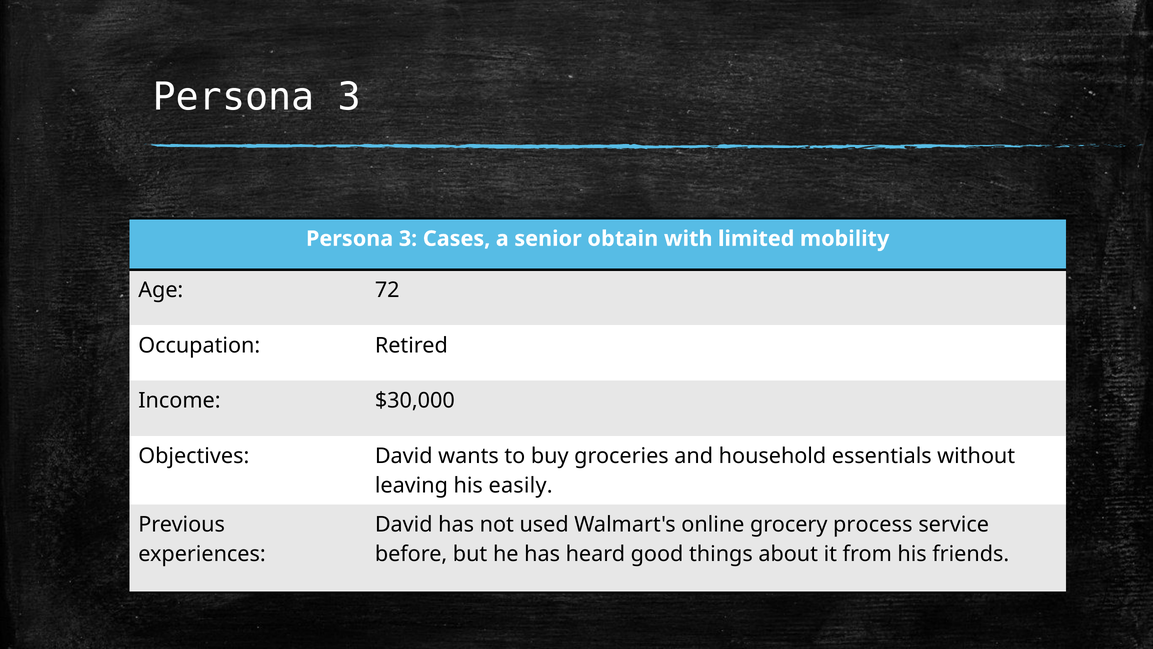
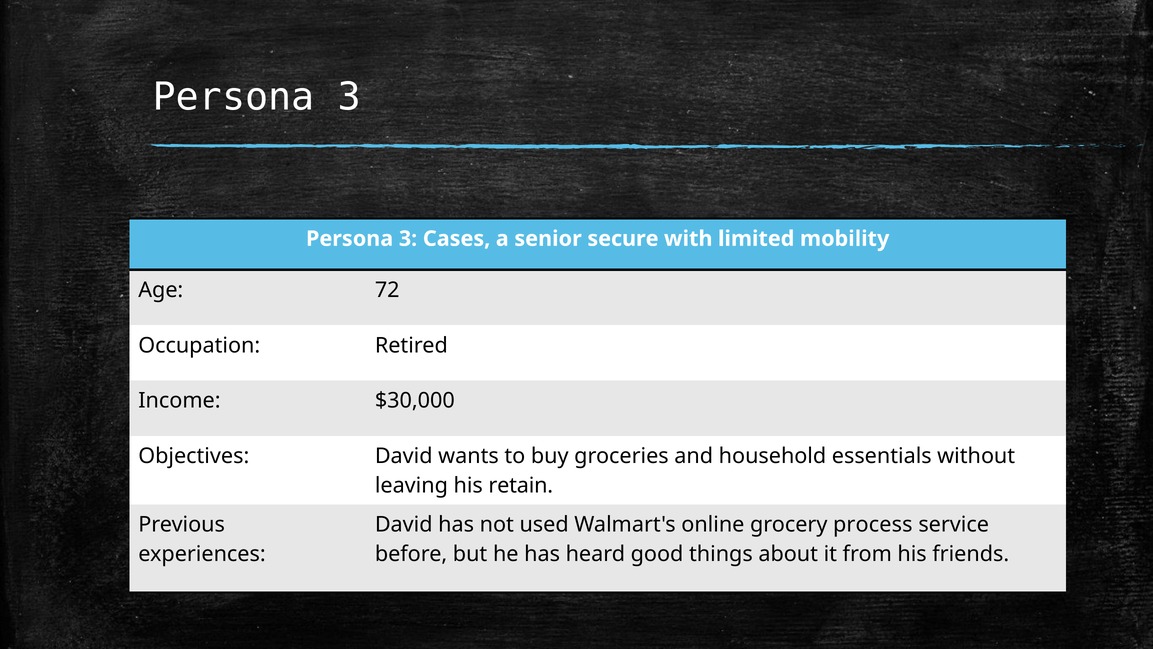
obtain: obtain -> secure
easily: easily -> retain
